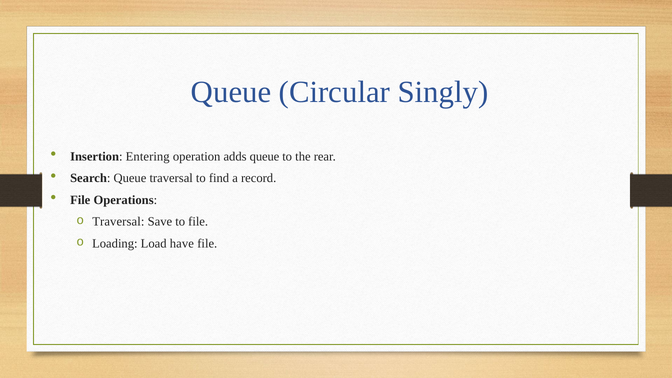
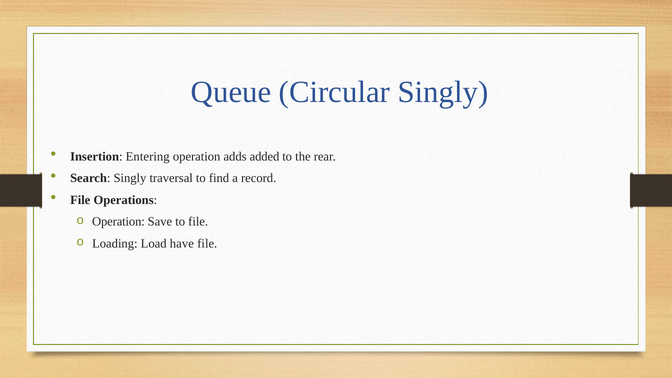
adds queue: queue -> added
Search Queue: Queue -> Singly
Traversal at (118, 222): Traversal -> Operation
